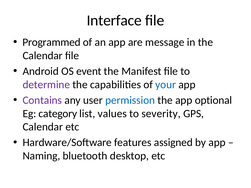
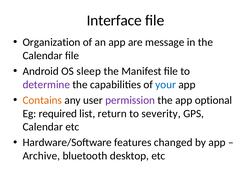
Programmed: Programmed -> Organization
event: event -> sleep
Contains colour: purple -> orange
permission colour: blue -> purple
category: category -> required
values: values -> return
assigned: assigned -> changed
Naming: Naming -> Archive
